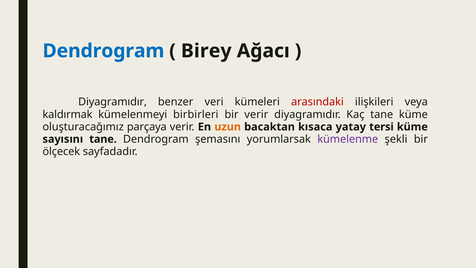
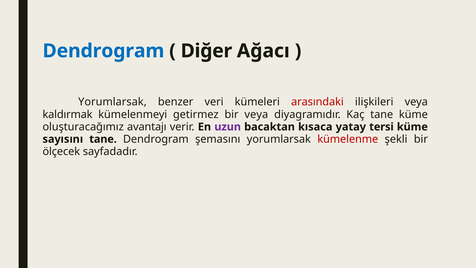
Birey: Birey -> Diğer
Diyagramıdır at (113, 102): Diyagramıdır -> Yorumlarsak
birbirleri: birbirleri -> getirmez
bir verir: verir -> veya
parçaya: parçaya -> avantajı
uzun colour: orange -> purple
kümelenme colour: purple -> red
